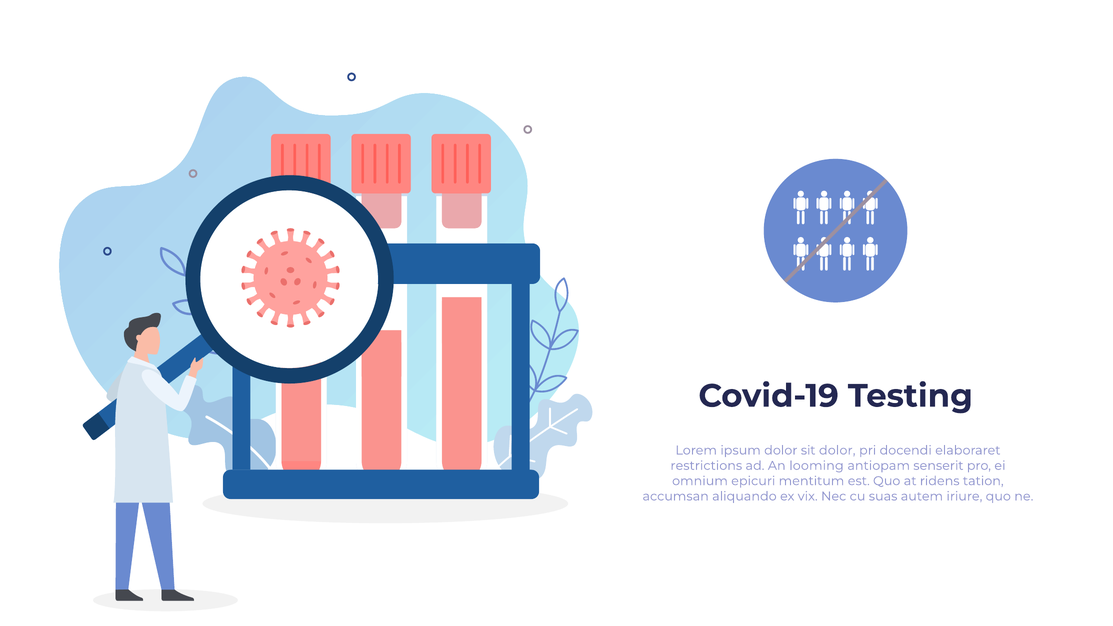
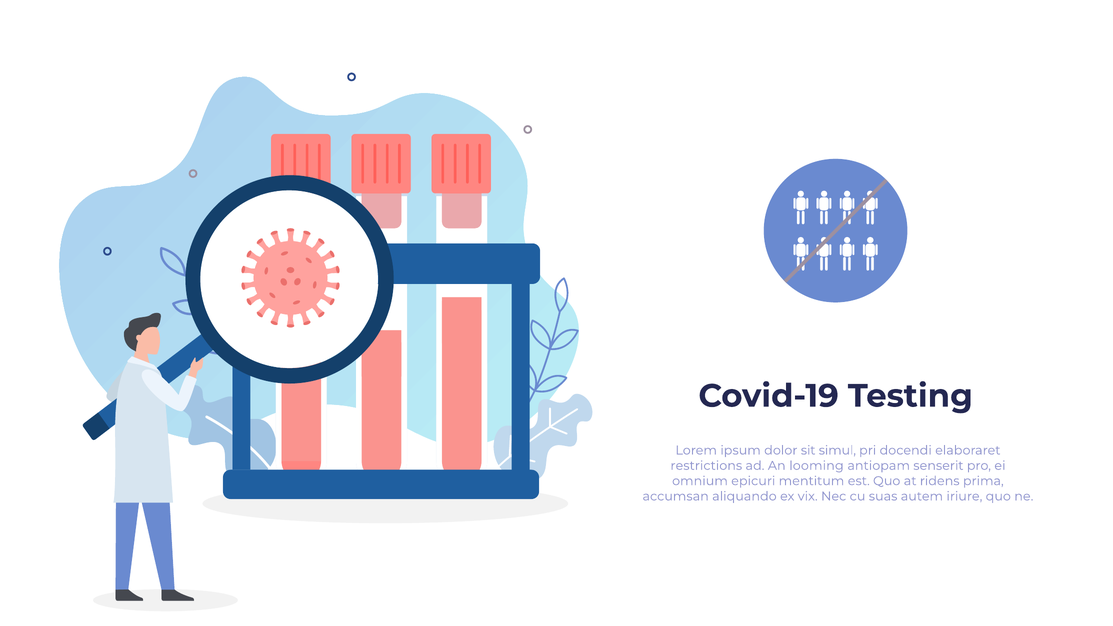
sit dolor: dolor -> simul
tation: tation -> prima
